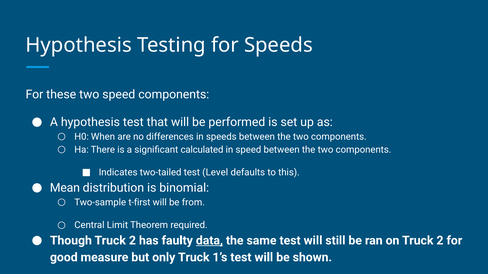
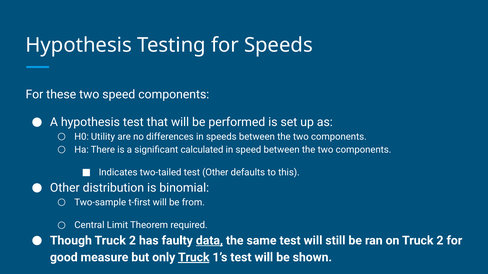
When: When -> Utility
test Level: Level -> Other
Mean at (65, 188): Mean -> Other
Truck at (194, 258) underline: none -> present
